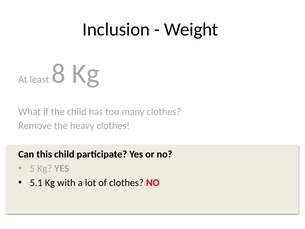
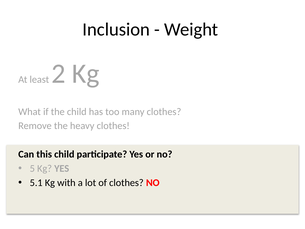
8: 8 -> 2
